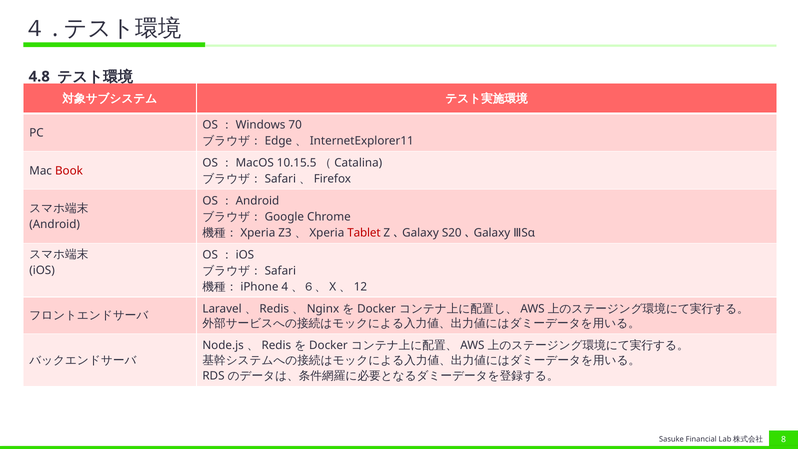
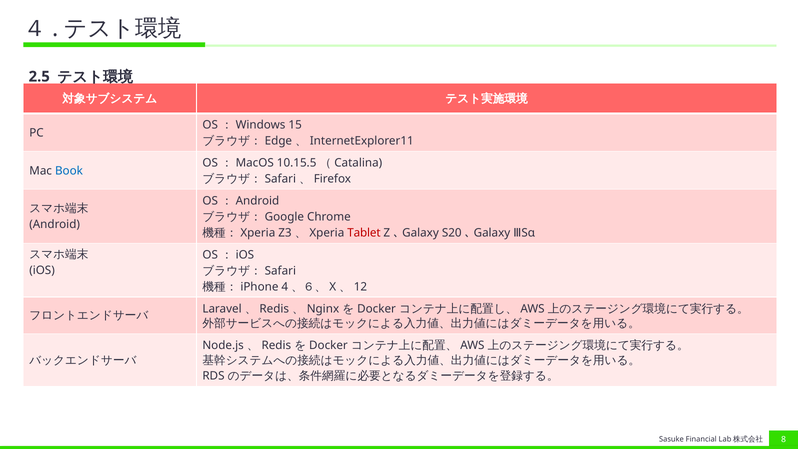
4.8: 4.8 -> 2.5
70: 70 -> 15
Book colour: red -> blue
